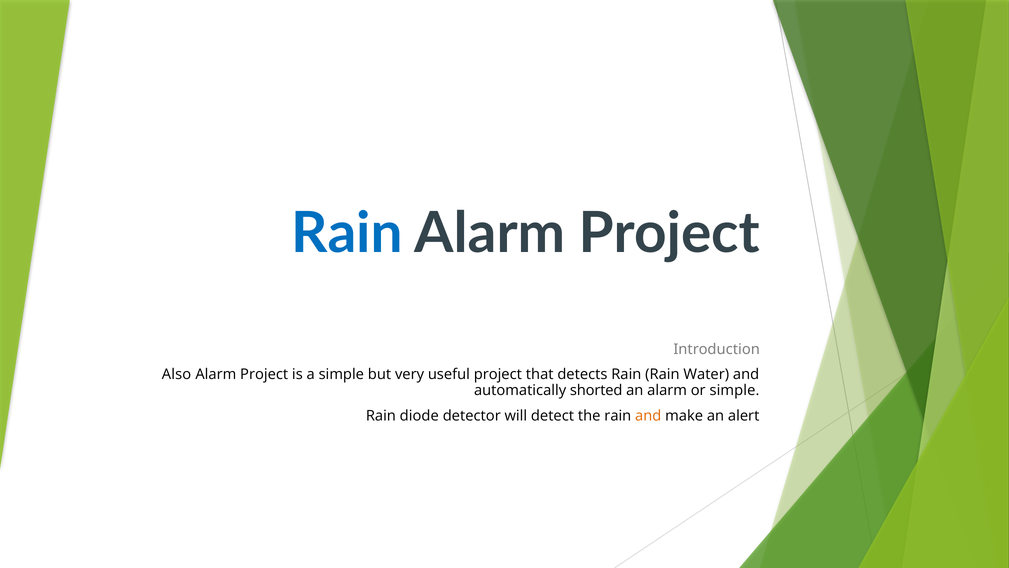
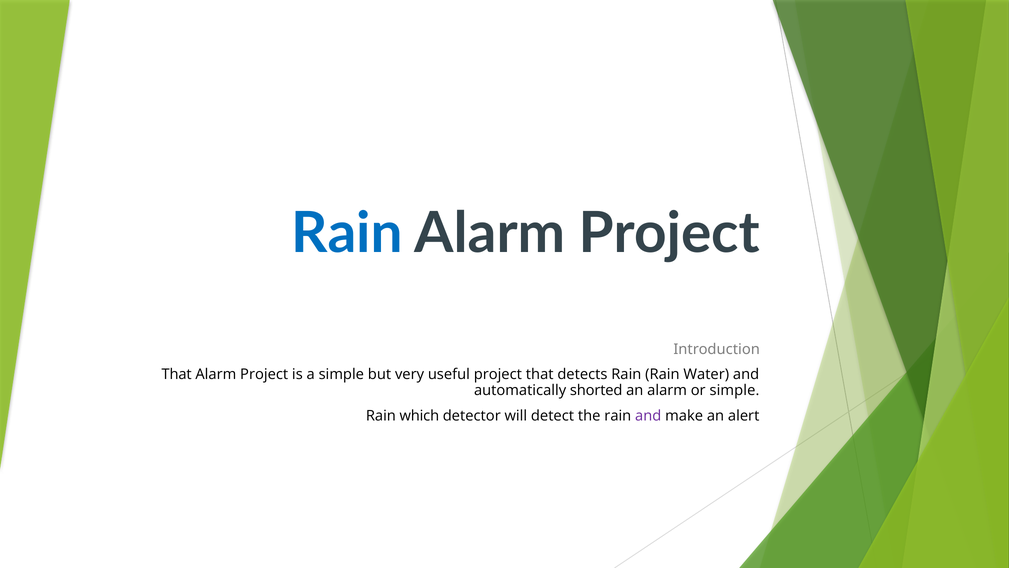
Also at (176, 374): Also -> That
diode: diode -> which
and at (648, 415) colour: orange -> purple
